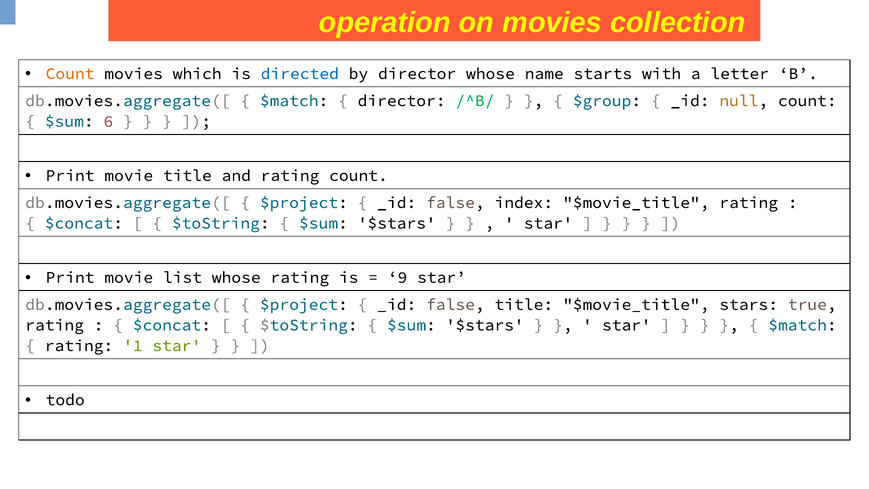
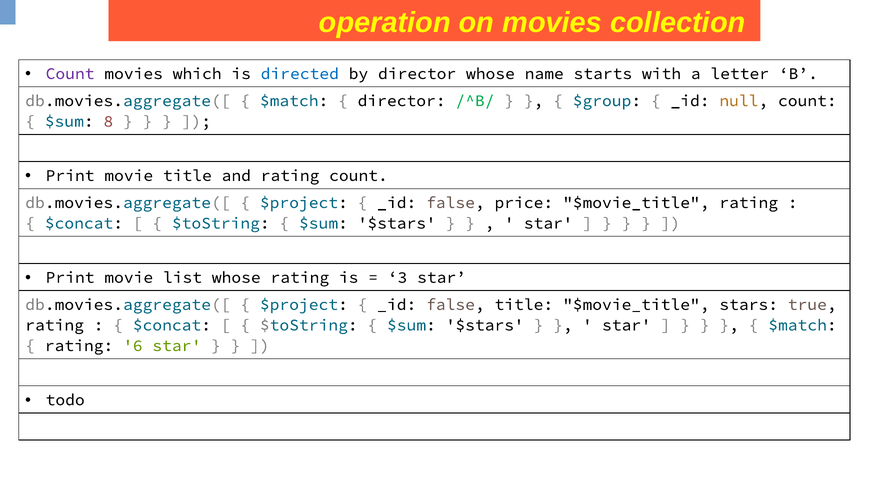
Count at (70, 74) colour: orange -> purple
6: 6 -> 8
index: index -> price
9: 9 -> 3
1: 1 -> 6
